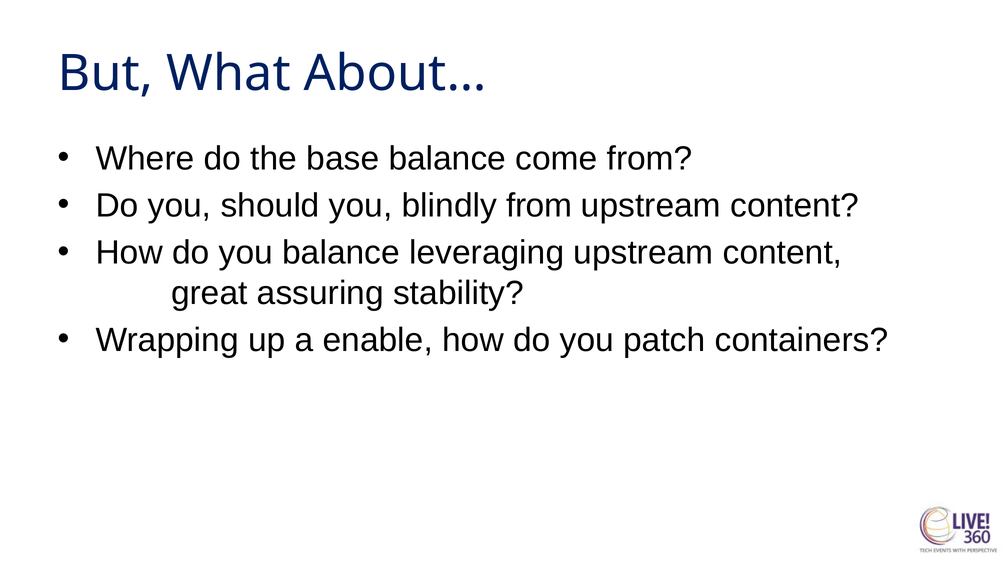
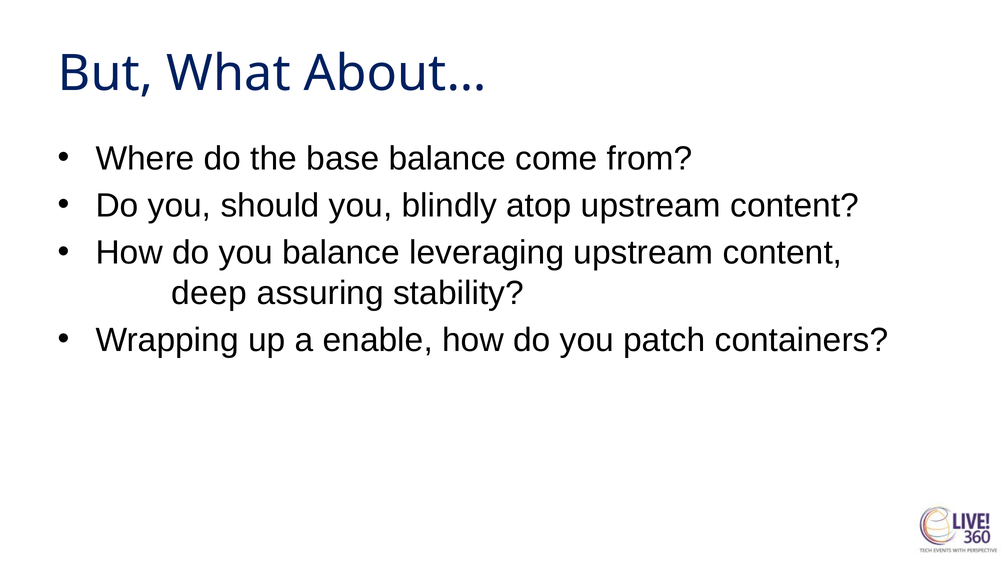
blindly from: from -> atop
great: great -> deep
